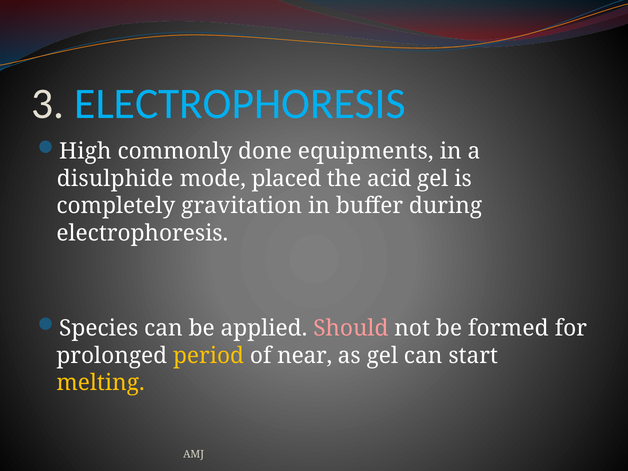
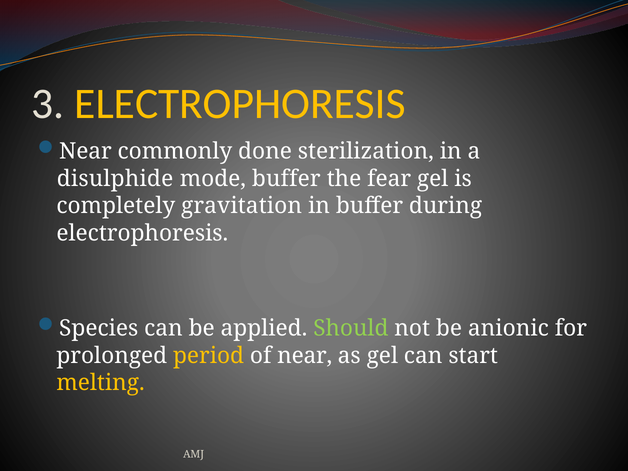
ELECTROPHORESIS at (240, 104) colour: light blue -> yellow
High at (85, 151): High -> Near
equipments: equipments -> sterilization
mode placed: placed -> buffer
acid: acid -> fear
Should colour: pink -> light green
formed: formed -> anionic
